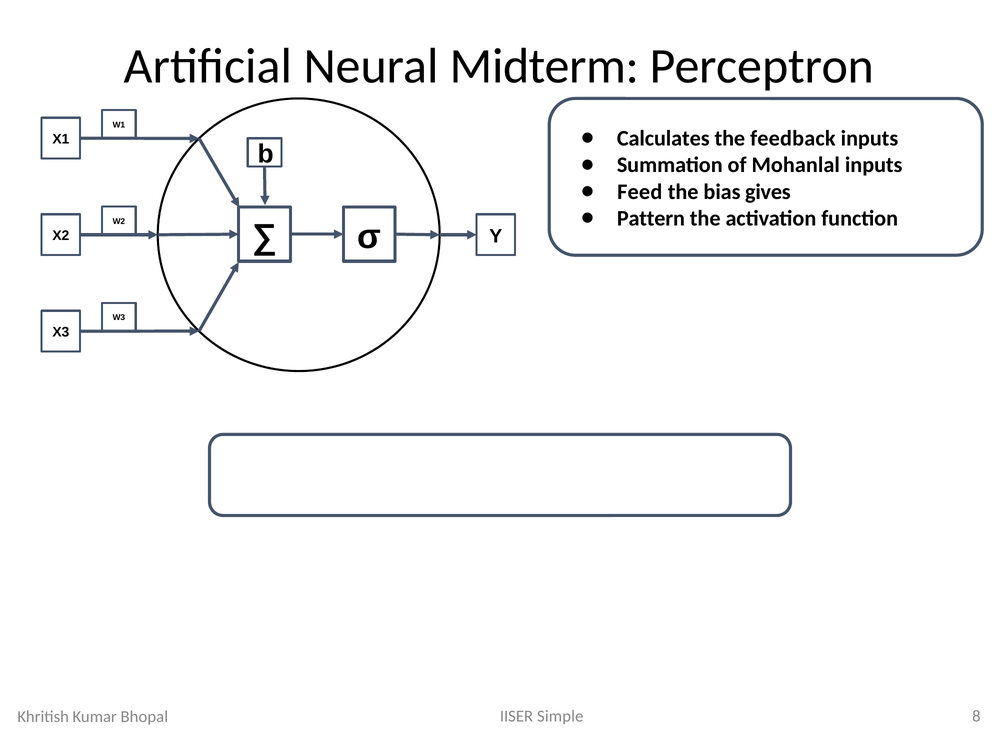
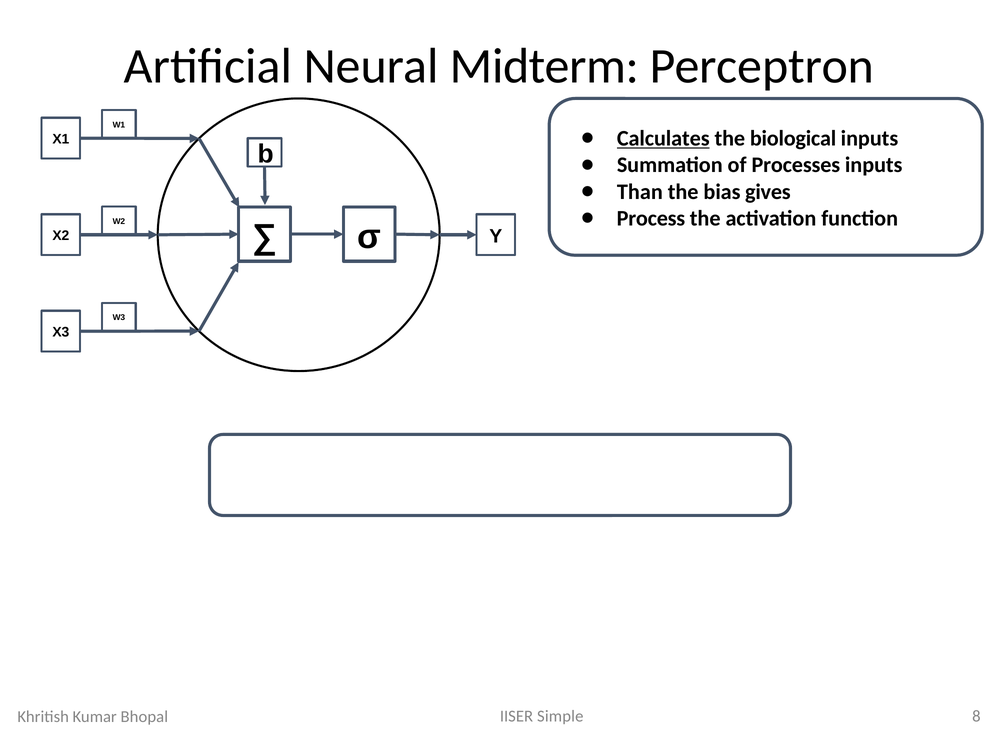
Calculates underline: none -> present
feedback: feedback -> biological
Mohanlal: Mohanlal -> Processes
Feed: Feed -> Than
Pattern: Pattern -> Process
